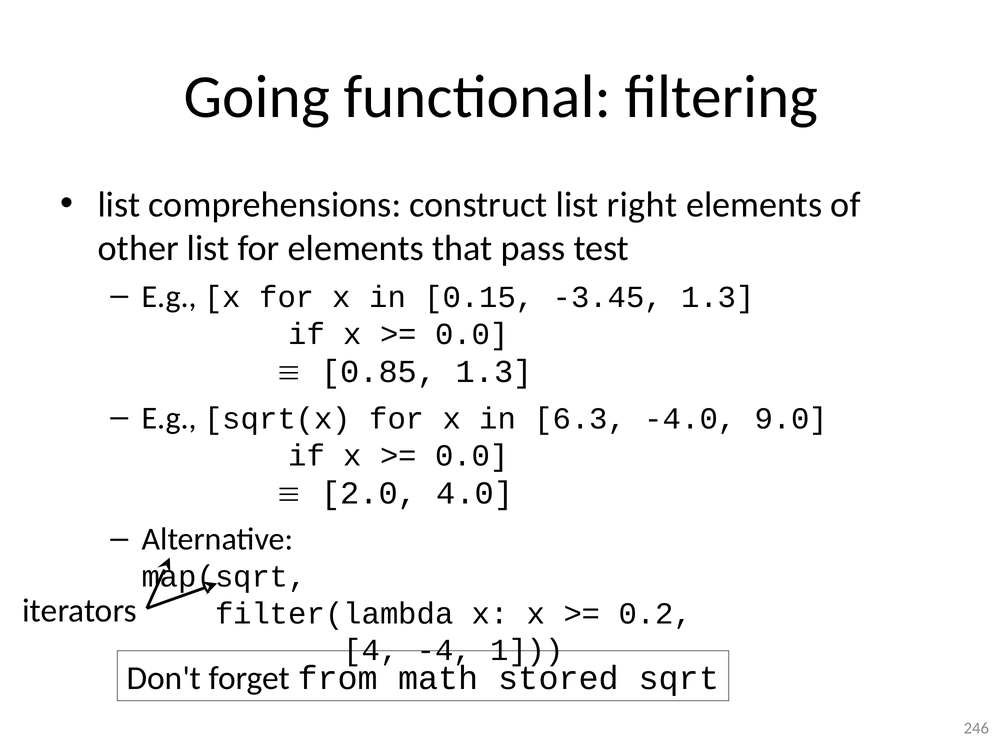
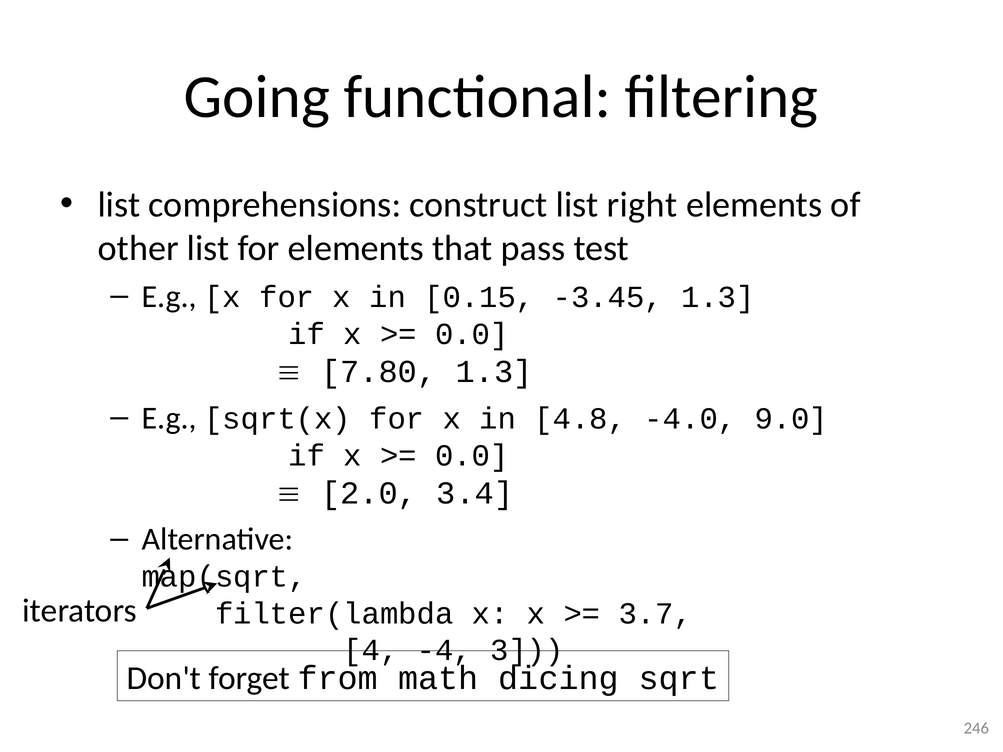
0.85: 0.85 -> 7.80
6.3: 6.3 -> 4.8
4.0: 4.0 -> 3.4
0.2: 0.2 -> 3.7
1: 1 -> 3
stored: stored -> dicing
